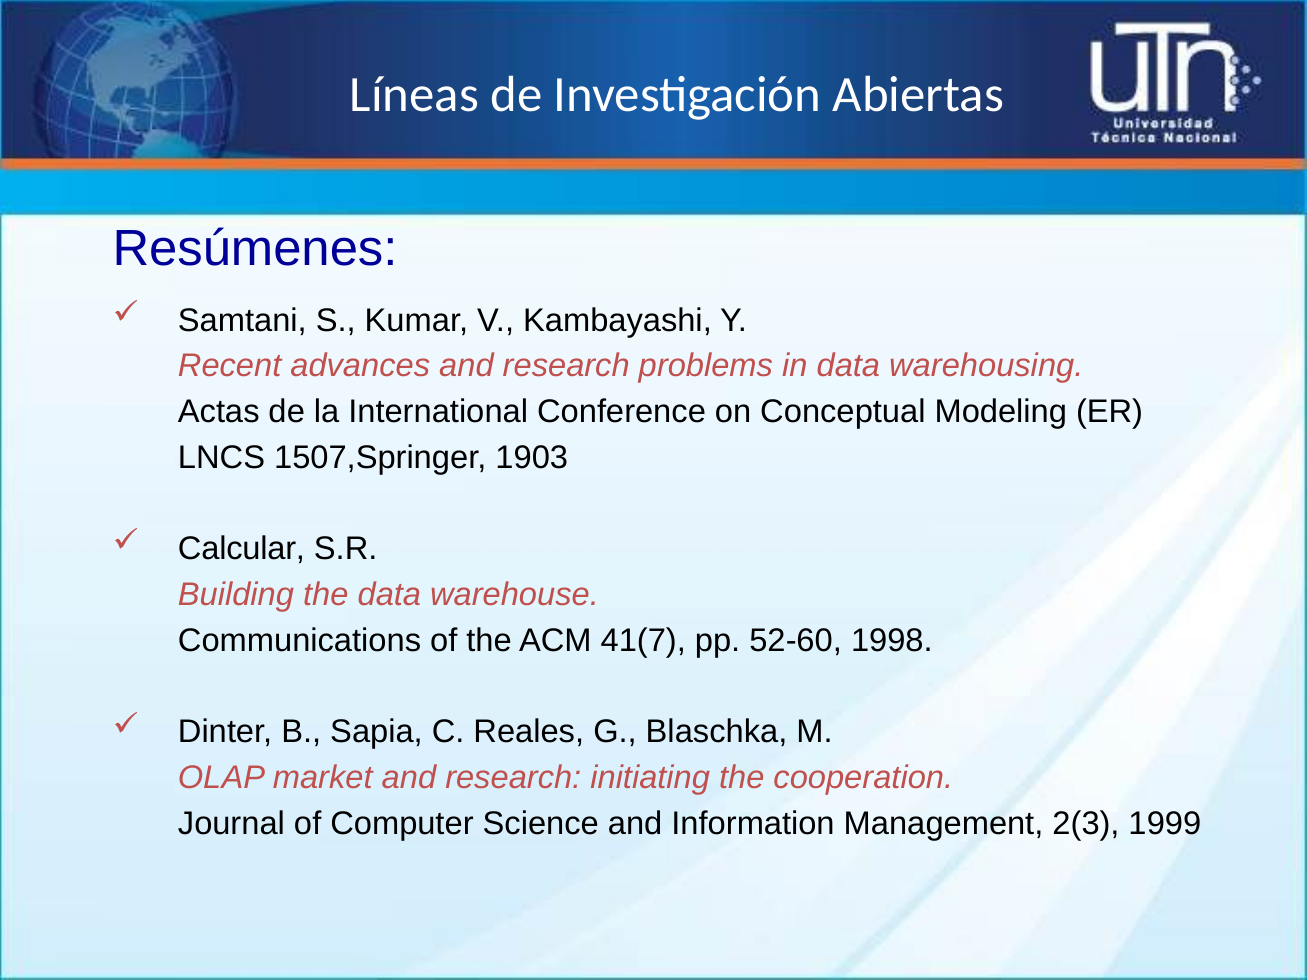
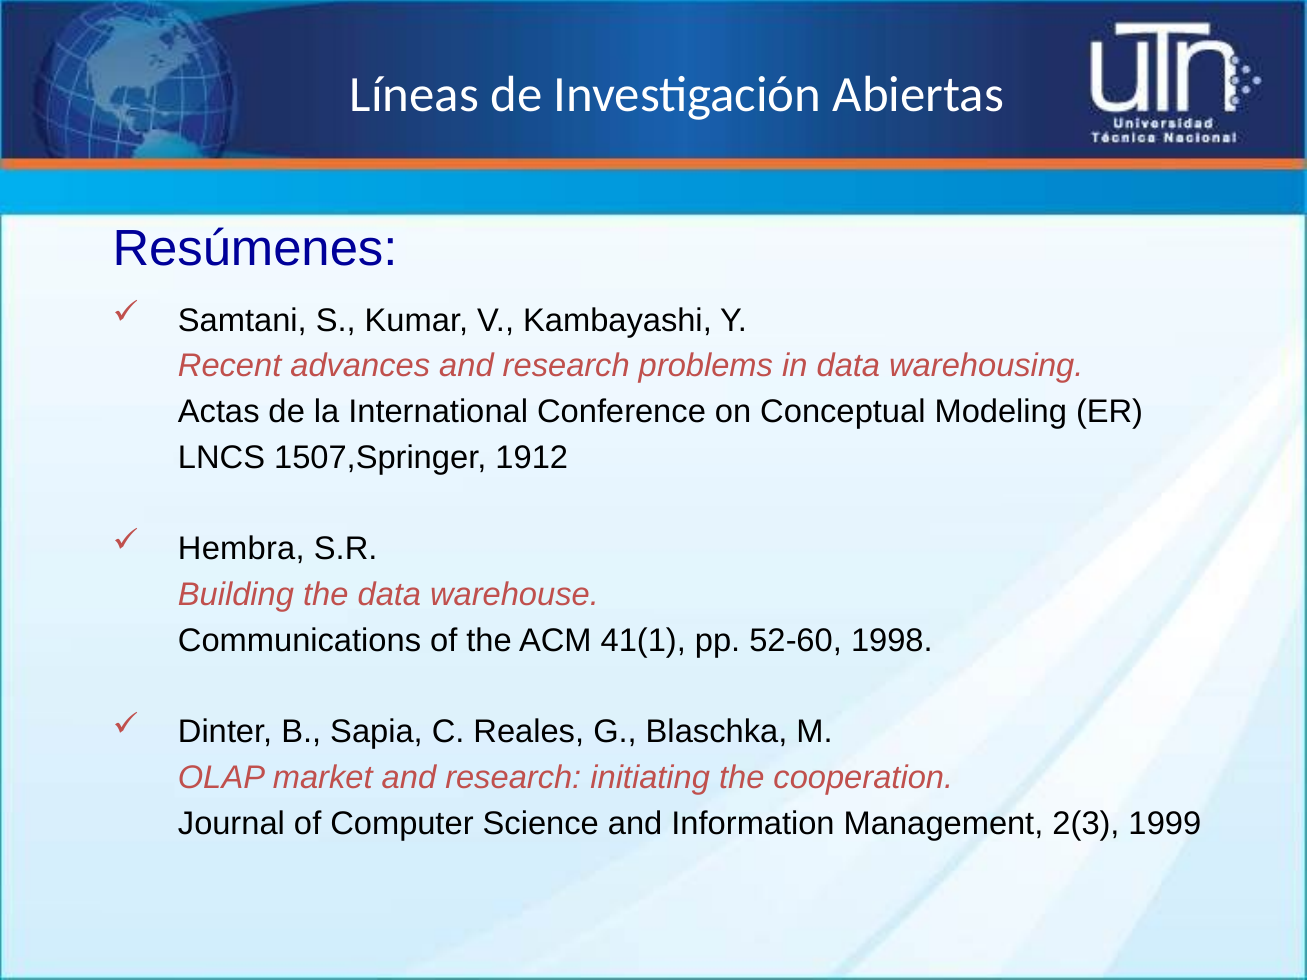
1903: 1903 -> 1912
Calcular: Calcular -> Hembra
41(7: 41(7 -> 41(1
